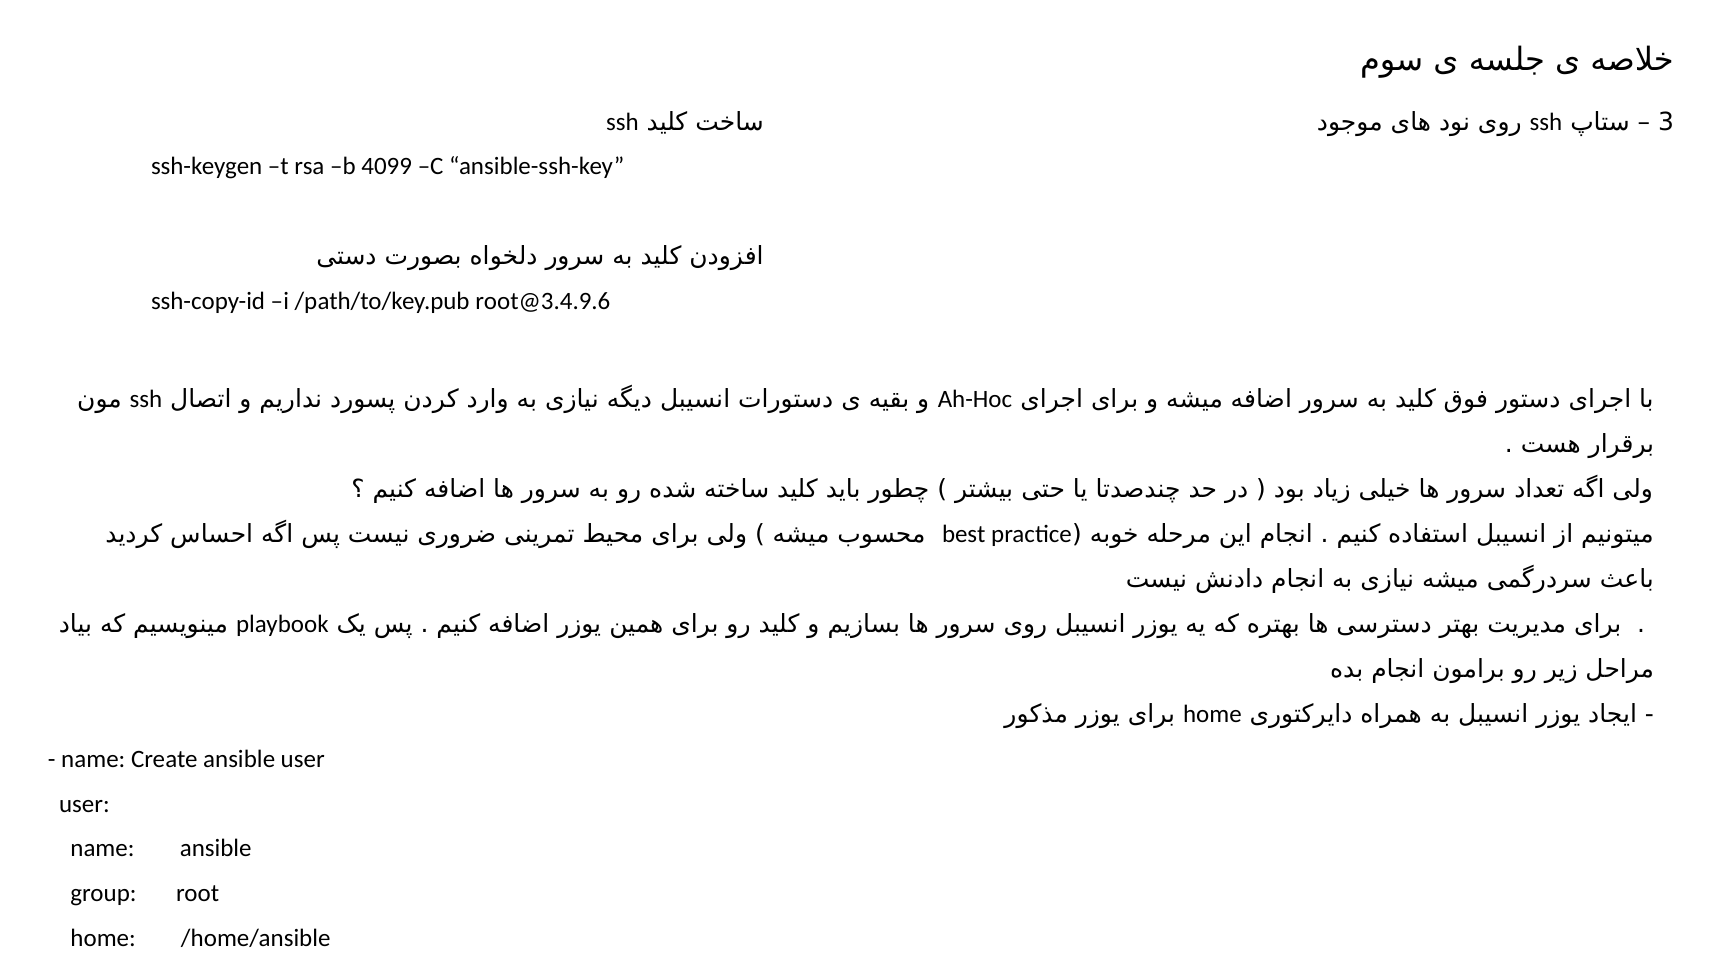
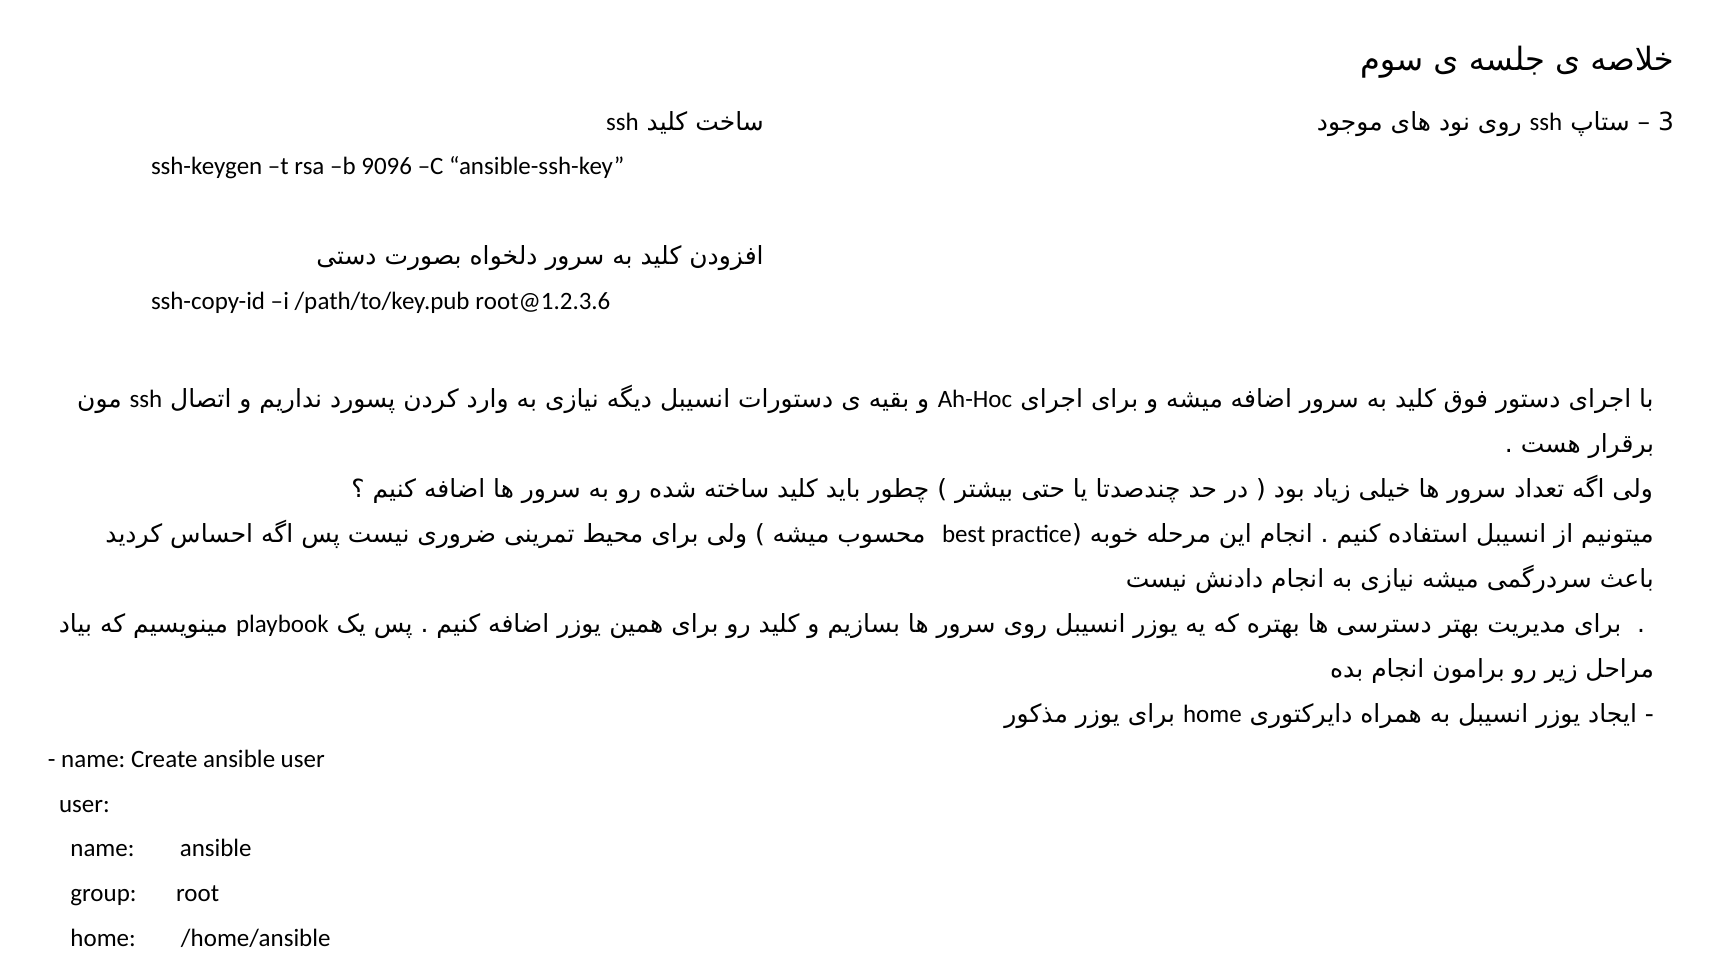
4099: 4099 -> 9096
root@3.4.9.6: root@3.4.9.6 -> root@1.2.3.6
